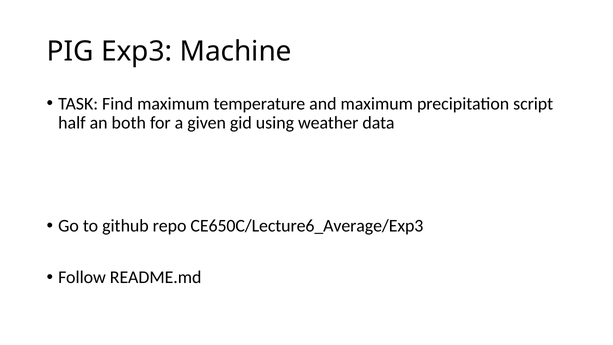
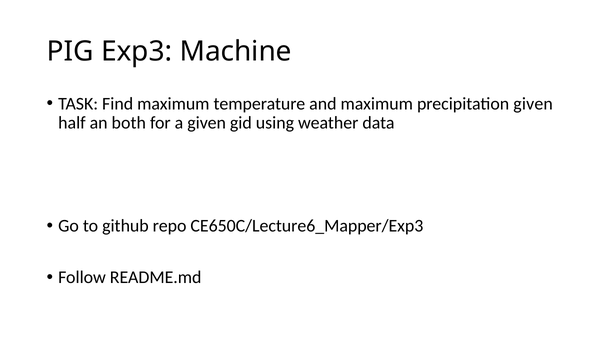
precipitation script: script -> given
CE650C/Lecture6_Average/Exp3: CE650C/Lecture6_Average/Exp3 -> CE650C/Lecture6_Mapper/Exp3
